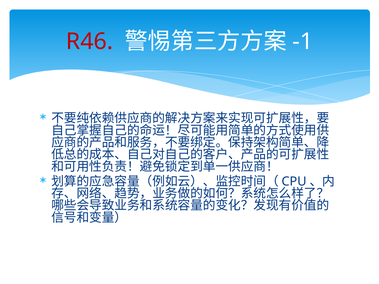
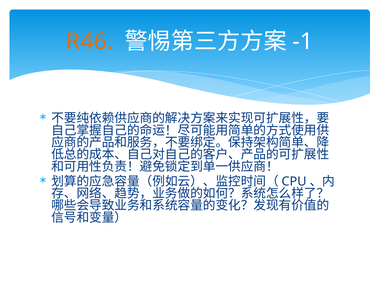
R46 colour: red -> orange
